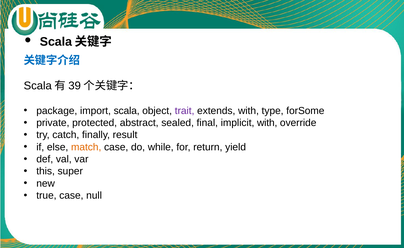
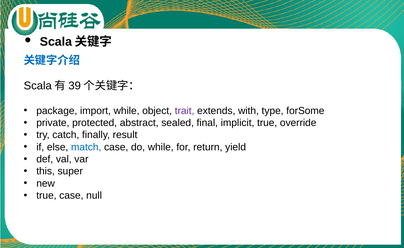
import scala: scala -> while
implicit with: with -> true
match colour: orange -> blue
